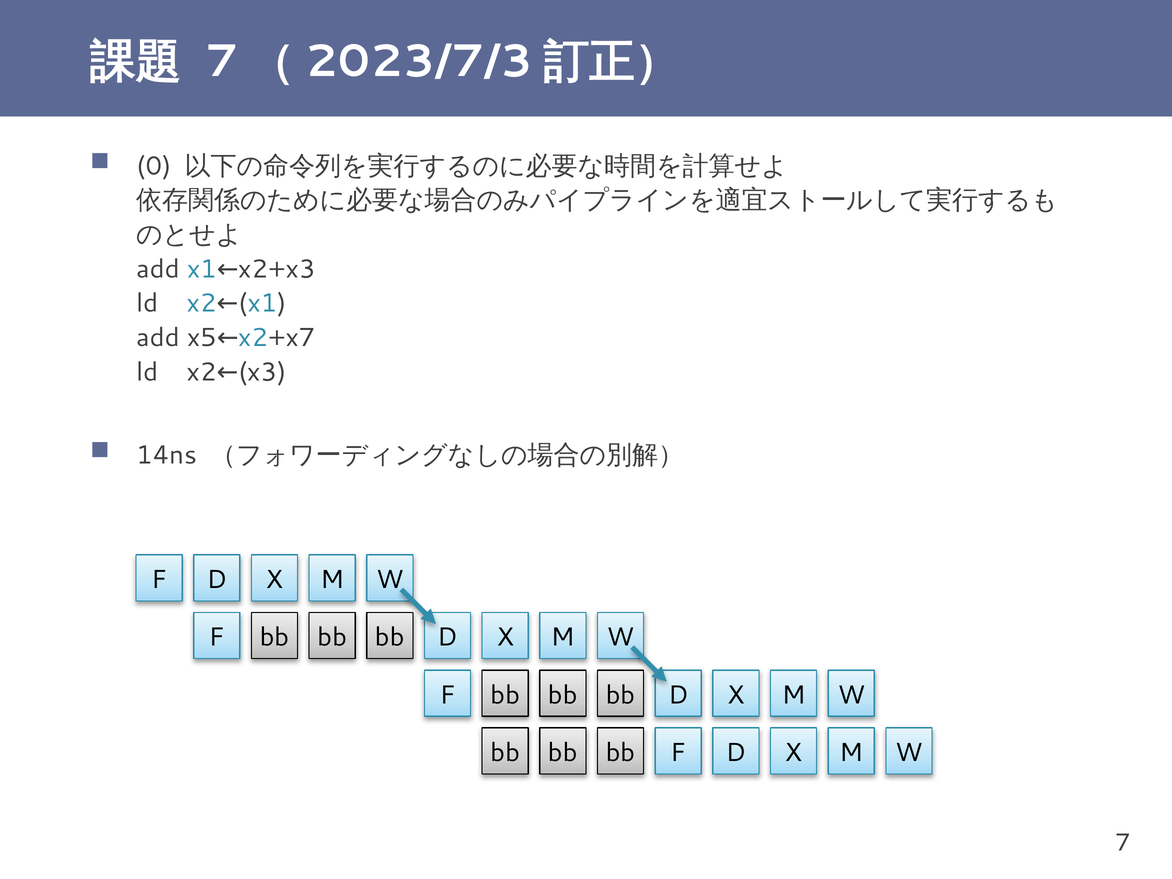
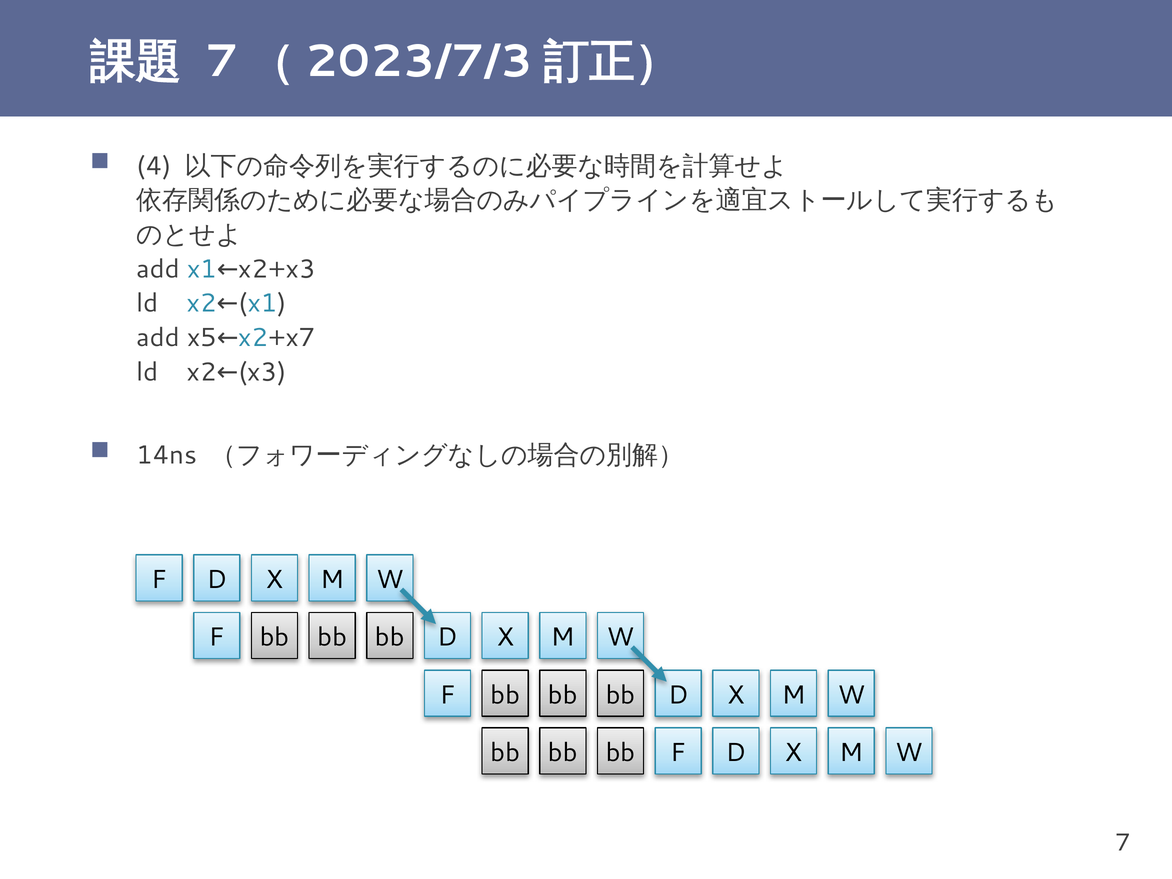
0: 0 -> 4
